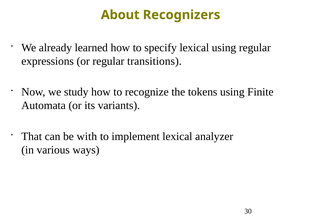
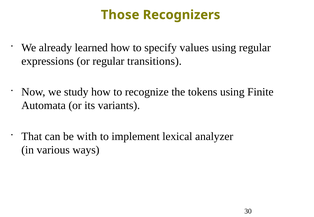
About: About -> Those
specify lexical: lexical -> values
